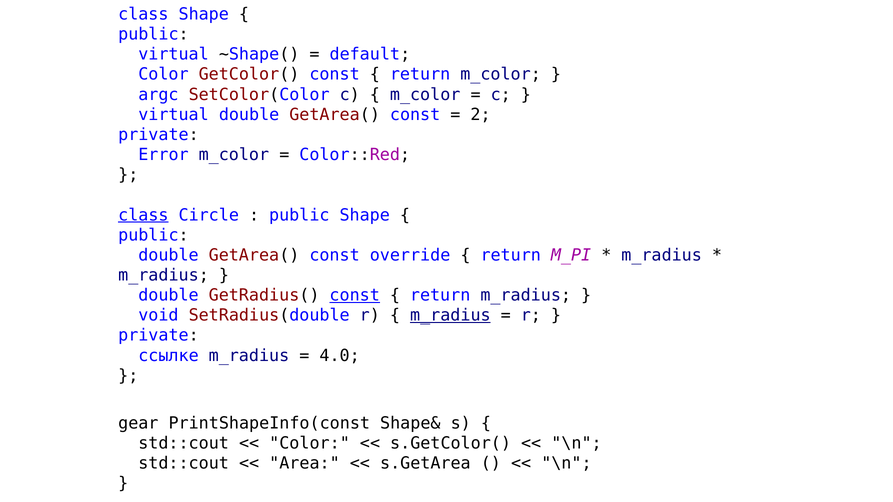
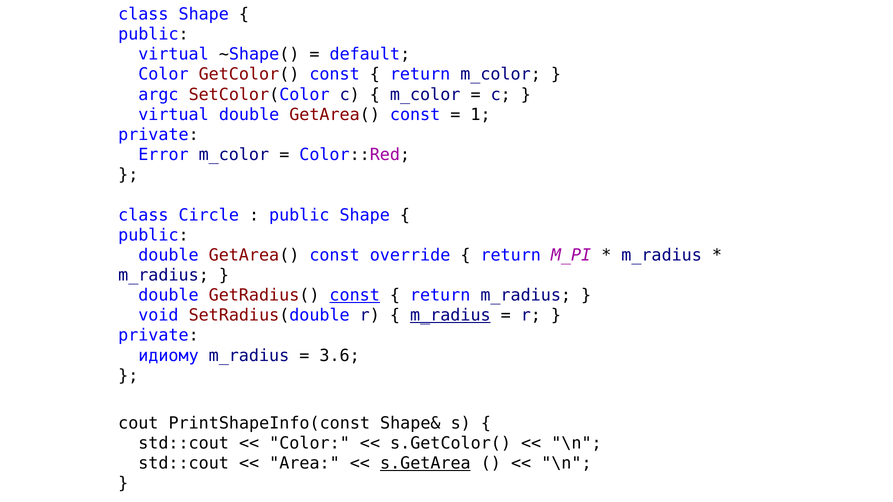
2: 2 -> 1
class at (143, 215) underline: present -> none
ссылке: ссылке -> идиому
4.0: 4.0 -> 3.6
gear: gear -> cout
s.GetArea underline: none -> present
